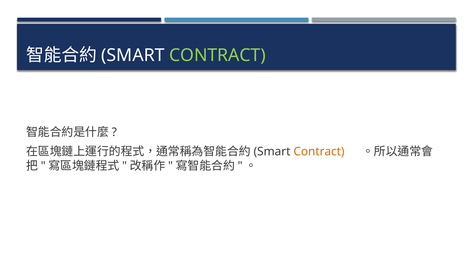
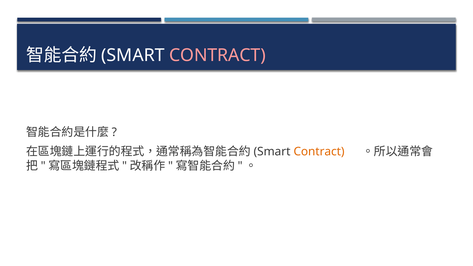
CONTRACT at (217, 55) colour: light green -> pink
